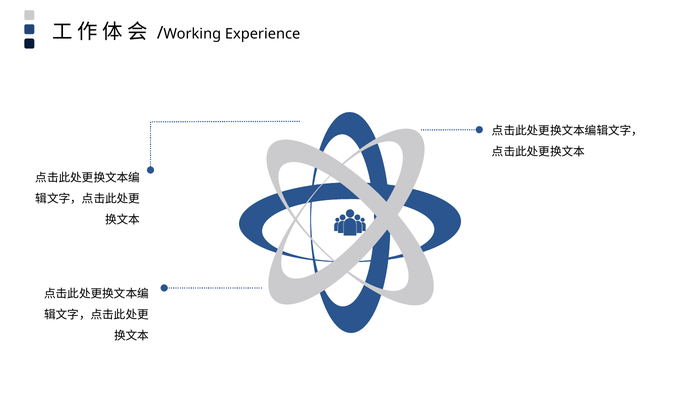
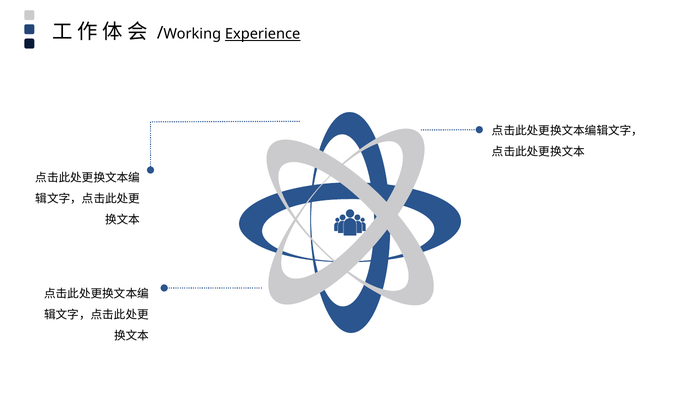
Experience underline: none -> present
